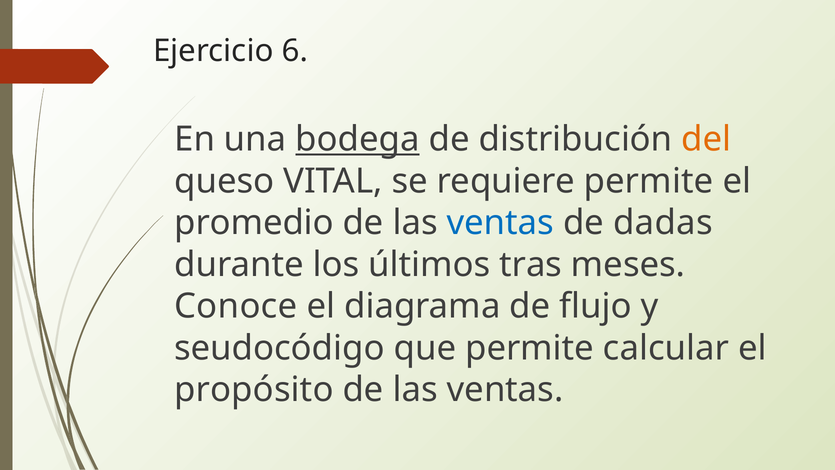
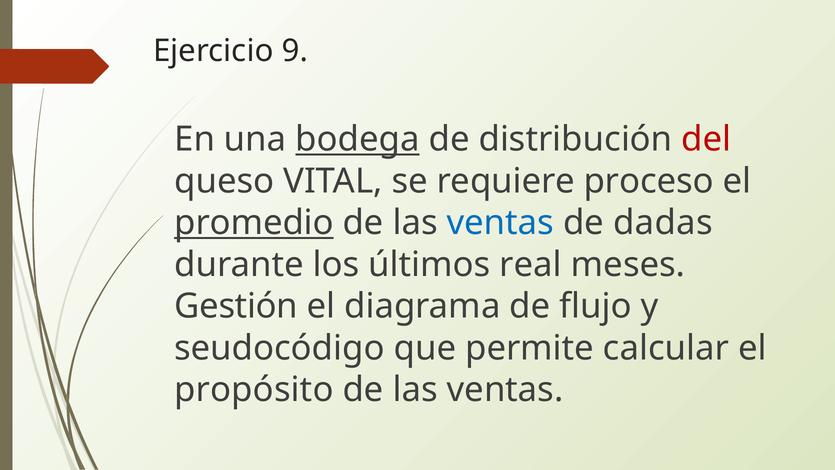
6: 6 -> 9
del colour: orange -> red
requiere permite: permite -> proceso
promedio underline: none -> present
tras: tras -> real
Conoce: Conoce -> Gestión
